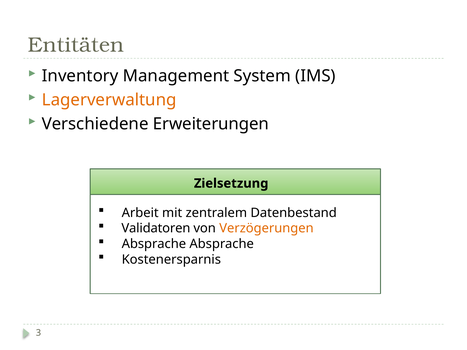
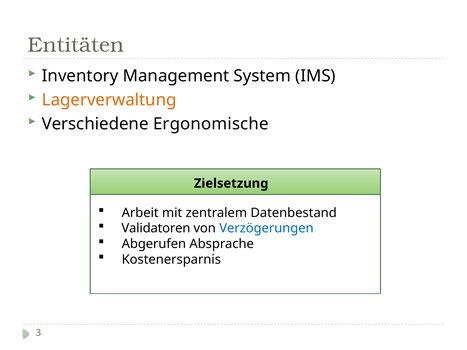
Erweiterungen: Erweiterungen -> Ergonomische
Verzögerungen colour: orange -> blue
Absprache at (154, 244): Absprache -> Abgerufen
